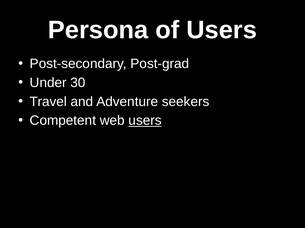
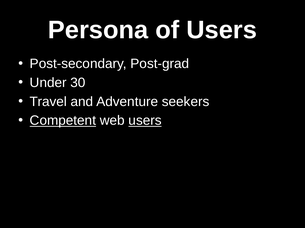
Competent underline: none -> present
